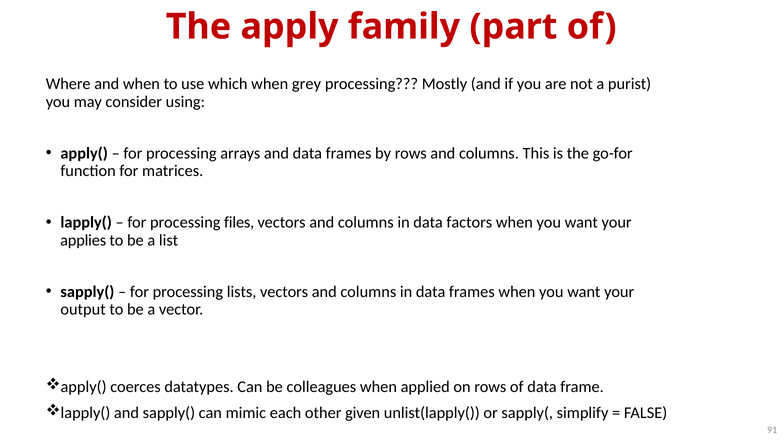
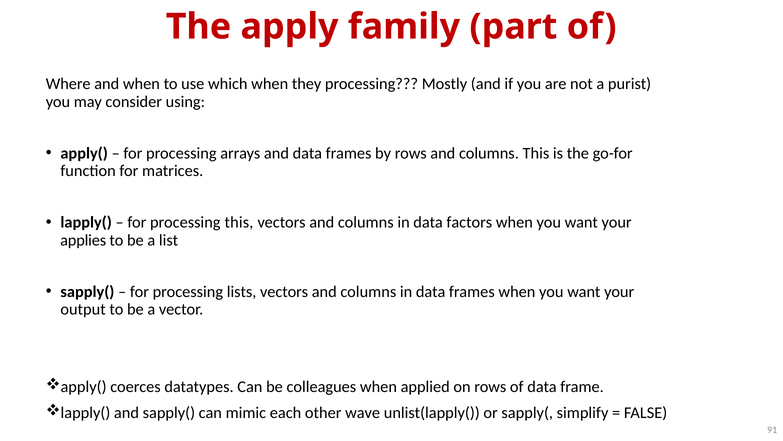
grey: grey -> they
processing files: files -> this
given: given -> wave
